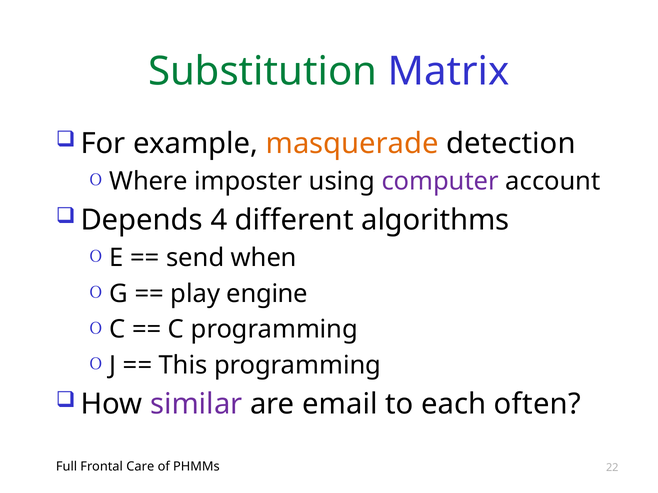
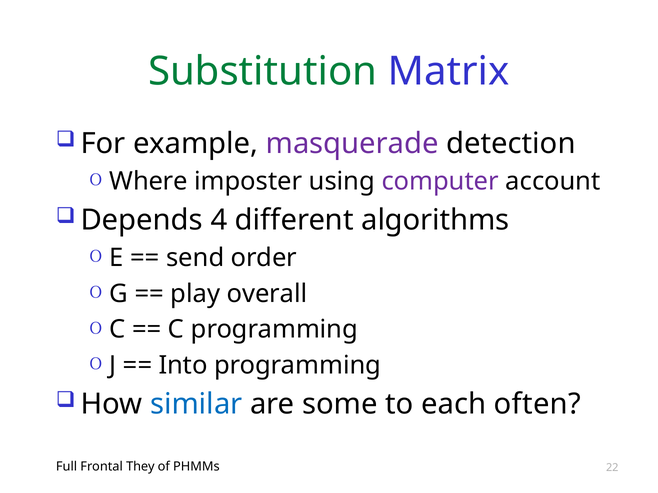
masquerade colour: orange -> purple
when: when -> order
engine: engine -> overall
This: This -> Into
similar colour: purple -> blue
email: email -> some
Care: Care -> They
